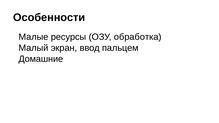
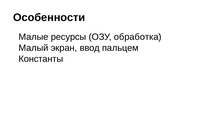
Домашние: Домашние -> Константы
